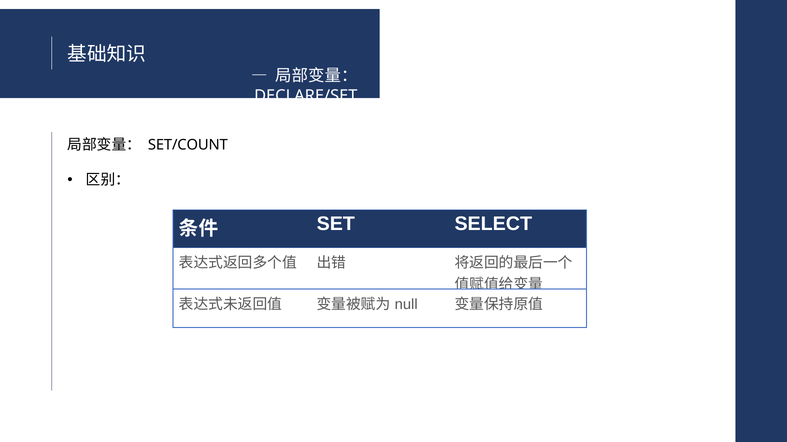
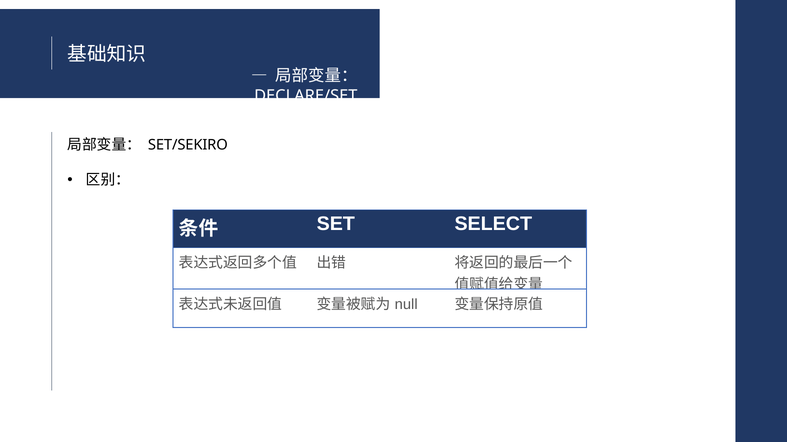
SET/COUNT: SET/COUNT -> SET/SEKIRO
